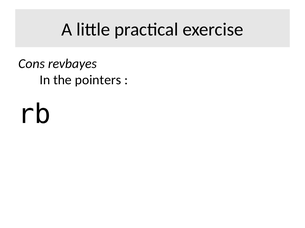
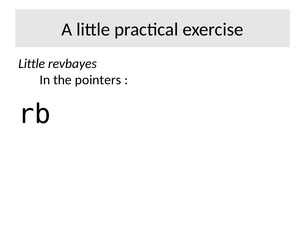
Cons at (32, 64): Cons -> Little
